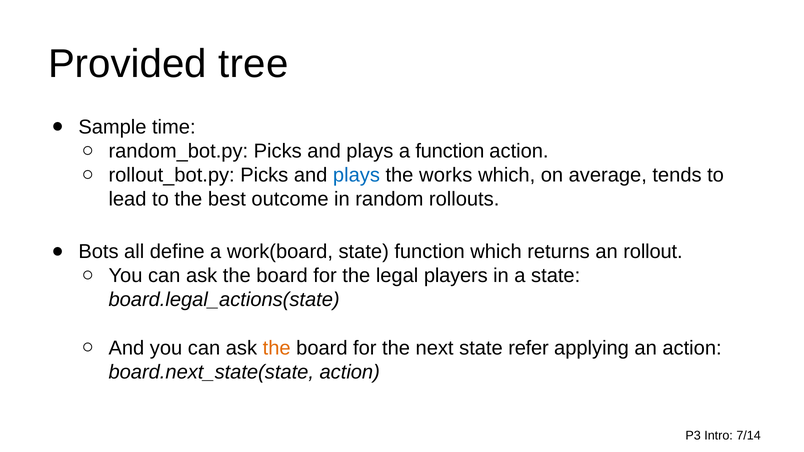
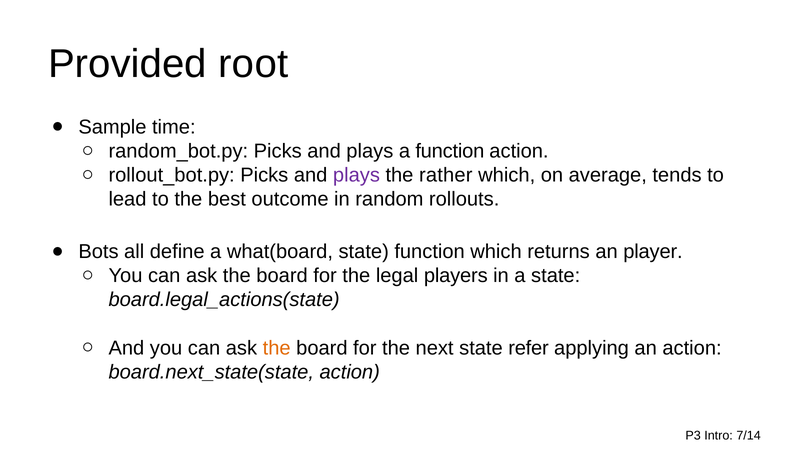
tree: tree -> root
plays at (356, 175) colour: blue -> purple
works: works -> rather
work(board: work(board -> what(board
rollout: rollout -> player
